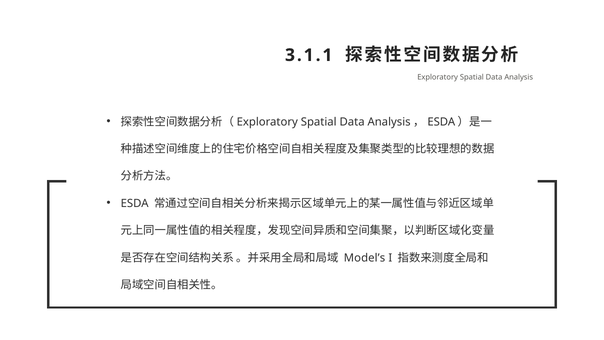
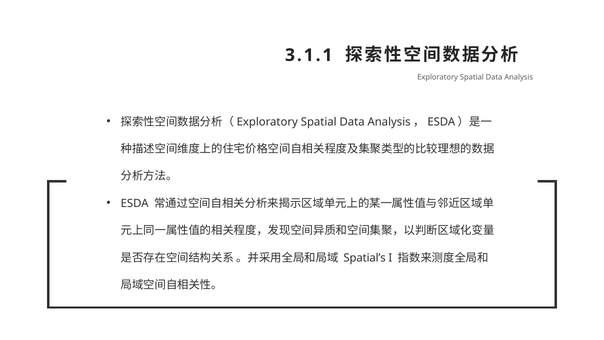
Model’s: Model’s -> Spatial’s
